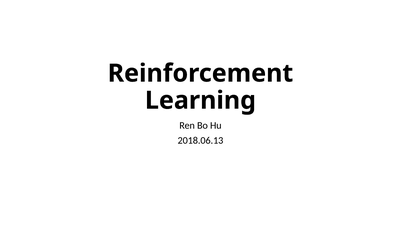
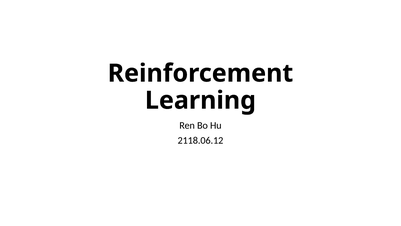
2018.06.13: 2018.06.13 -> 2118.06.12
